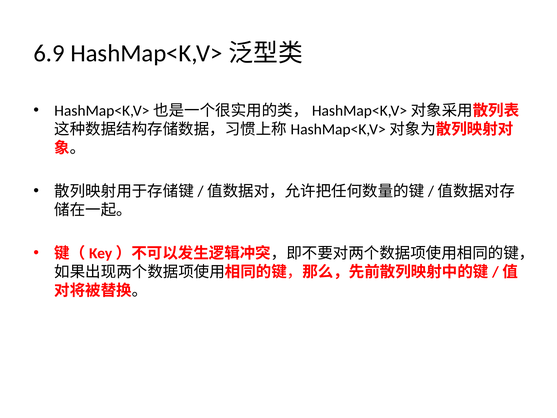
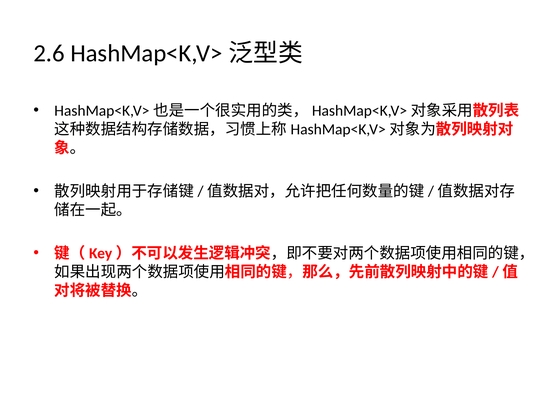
6.9: 6.9 -> 2.6
